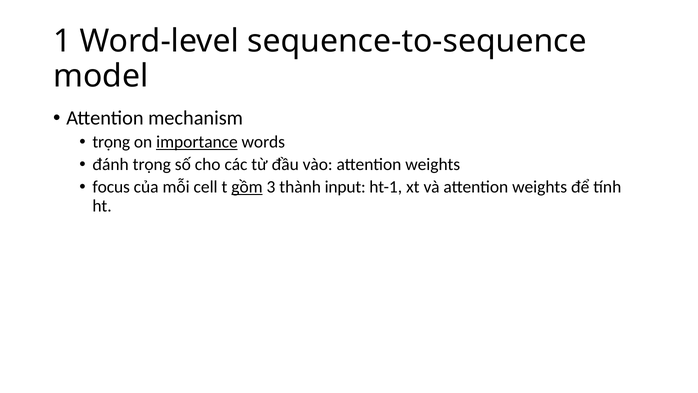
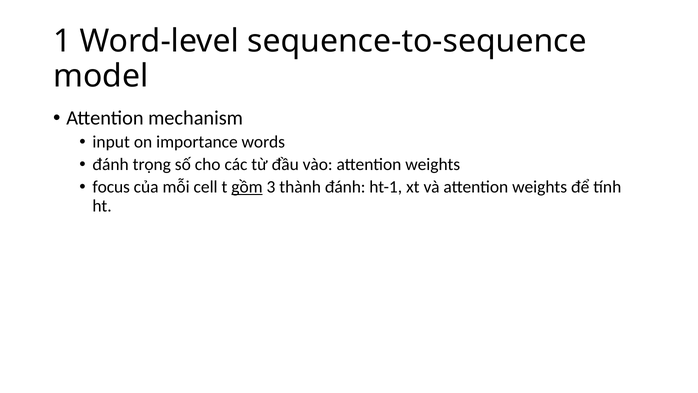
trọng at (111, 142): trọng -> input
importance underline: present -> none
thành input: input -> đánh
